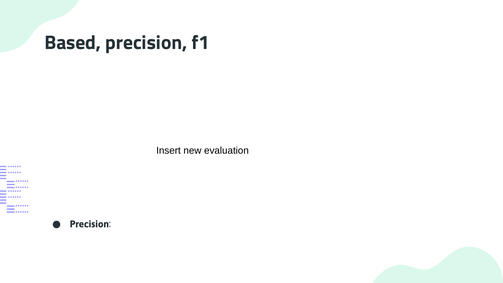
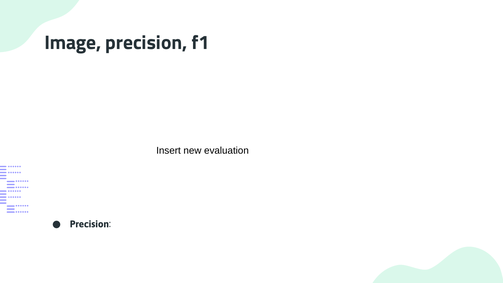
Based: Based -> Image
